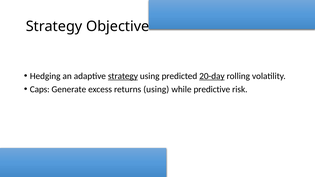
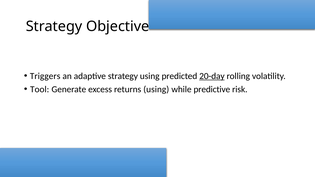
Hedging: Hedging -> Triggers
strategy at (123, 76) underline: present -> none
Caps: Caps -> Tool
